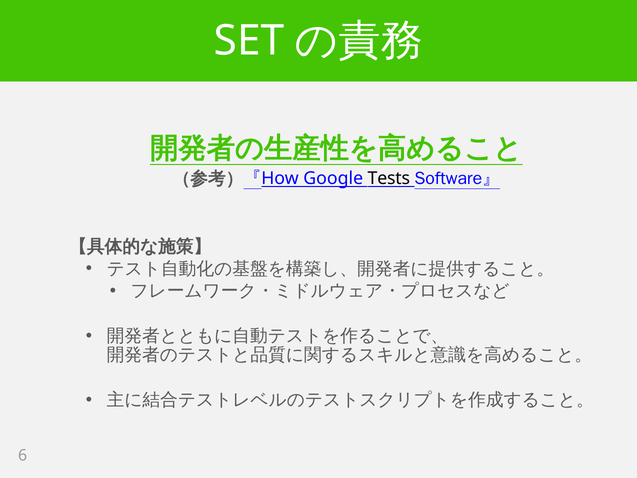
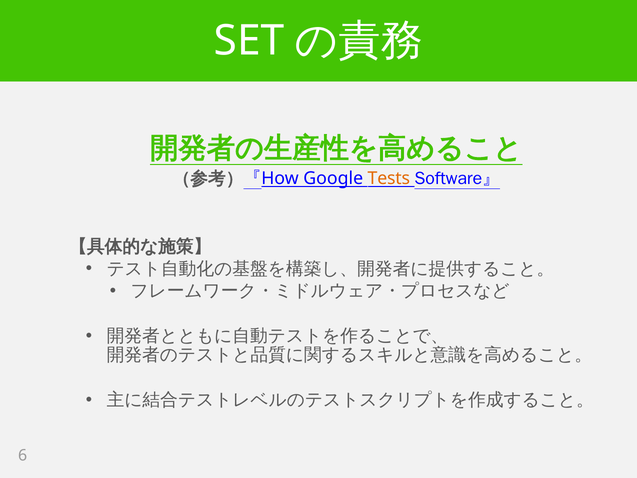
Tests colour: black -> orange
